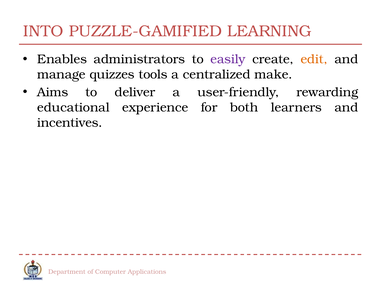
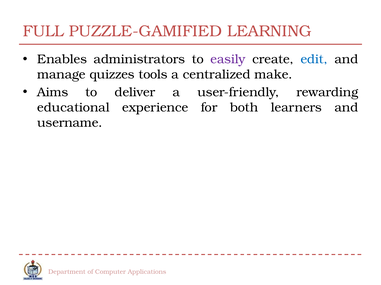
INTO: INTO -> FULL
edit colour: orange -> blue
incentives: incentives -> username
